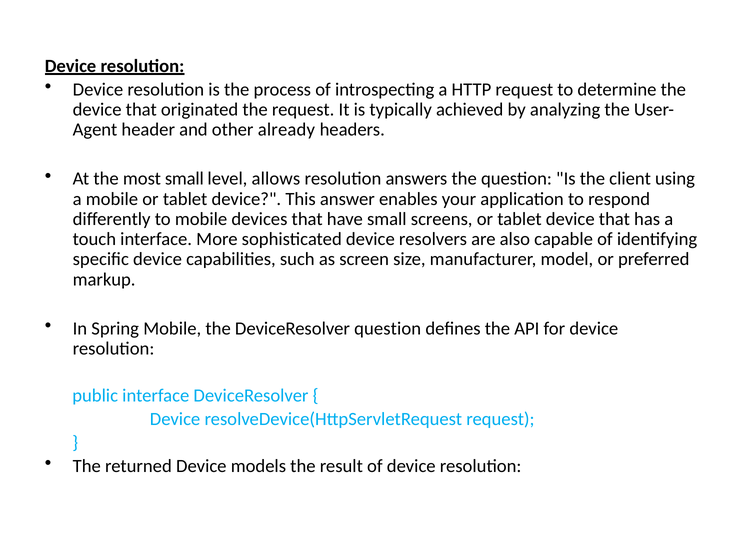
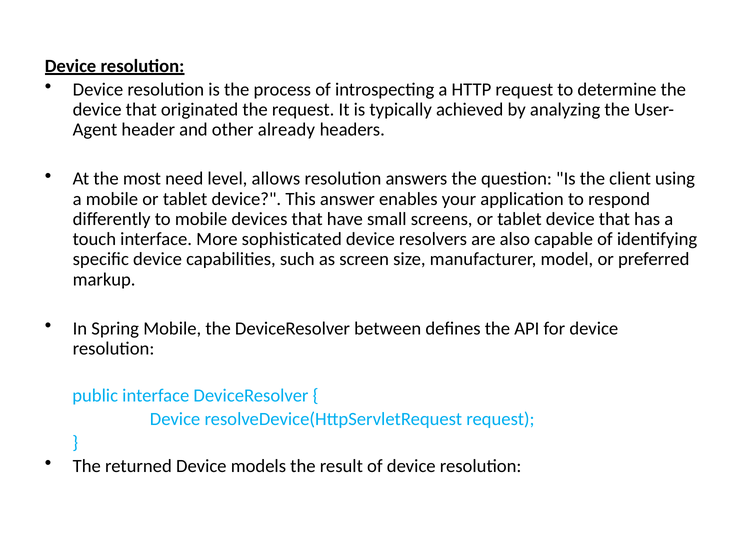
most small: small -> need
DeviceResolver question: question -> between
